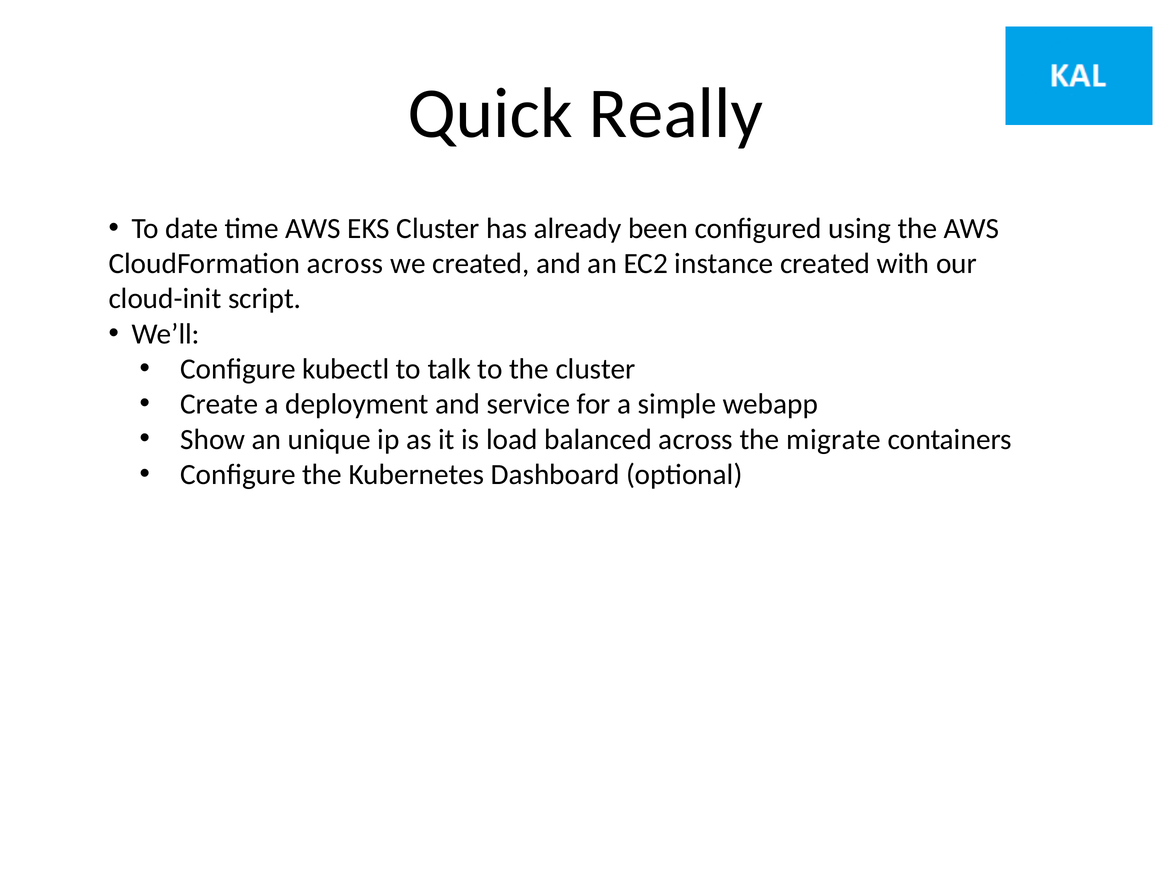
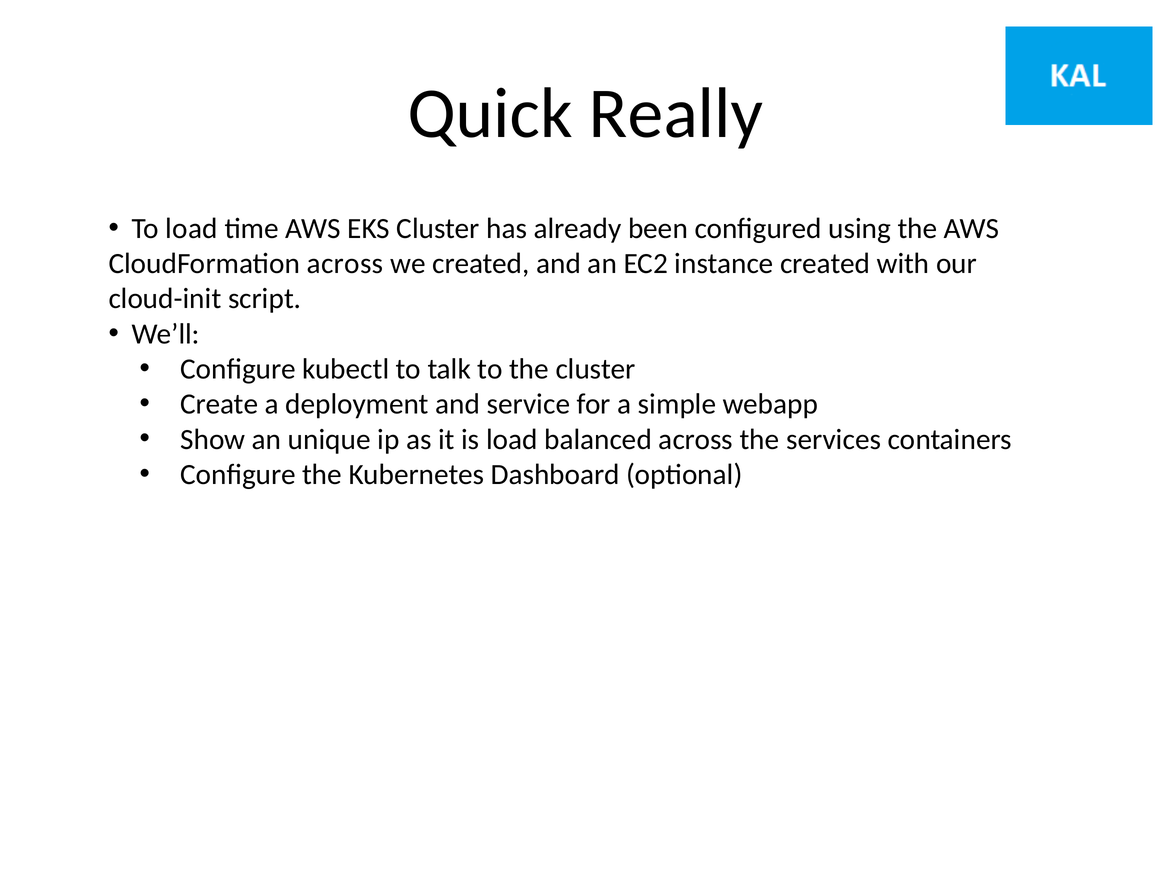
To date: date -> load
migrate: migrate -> services
